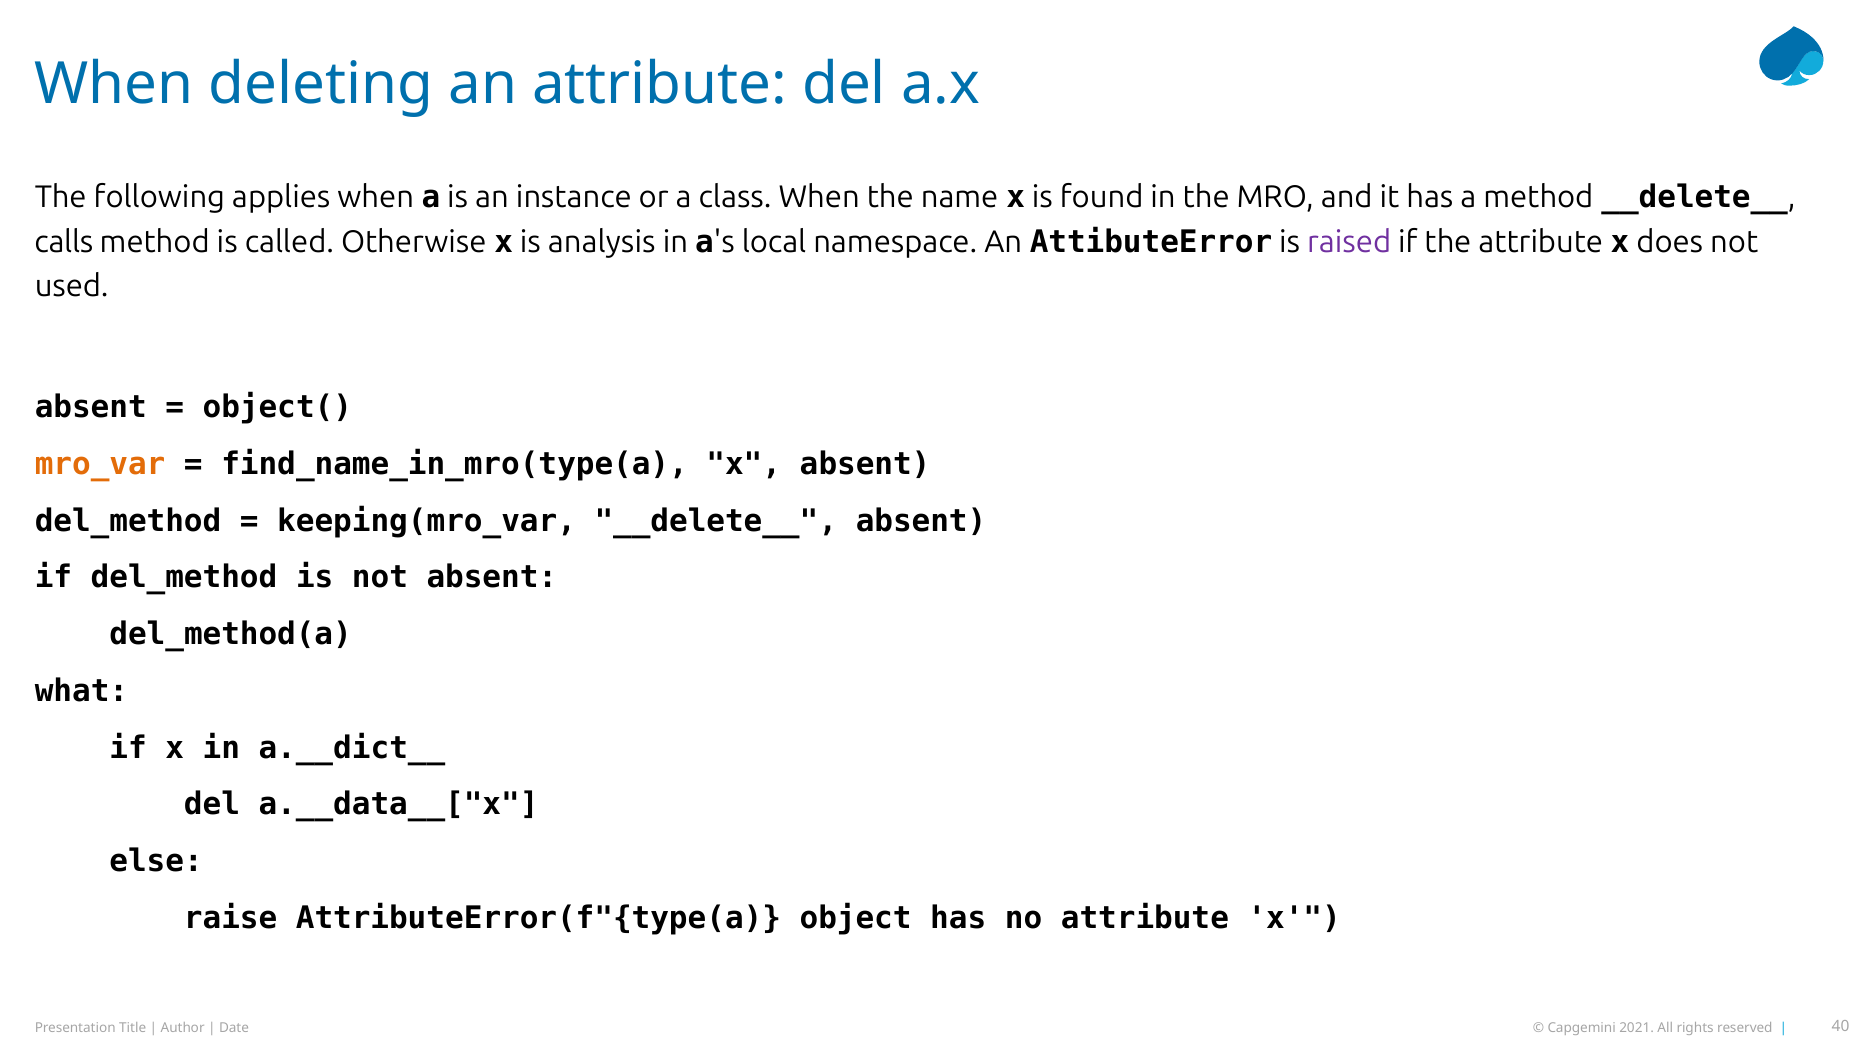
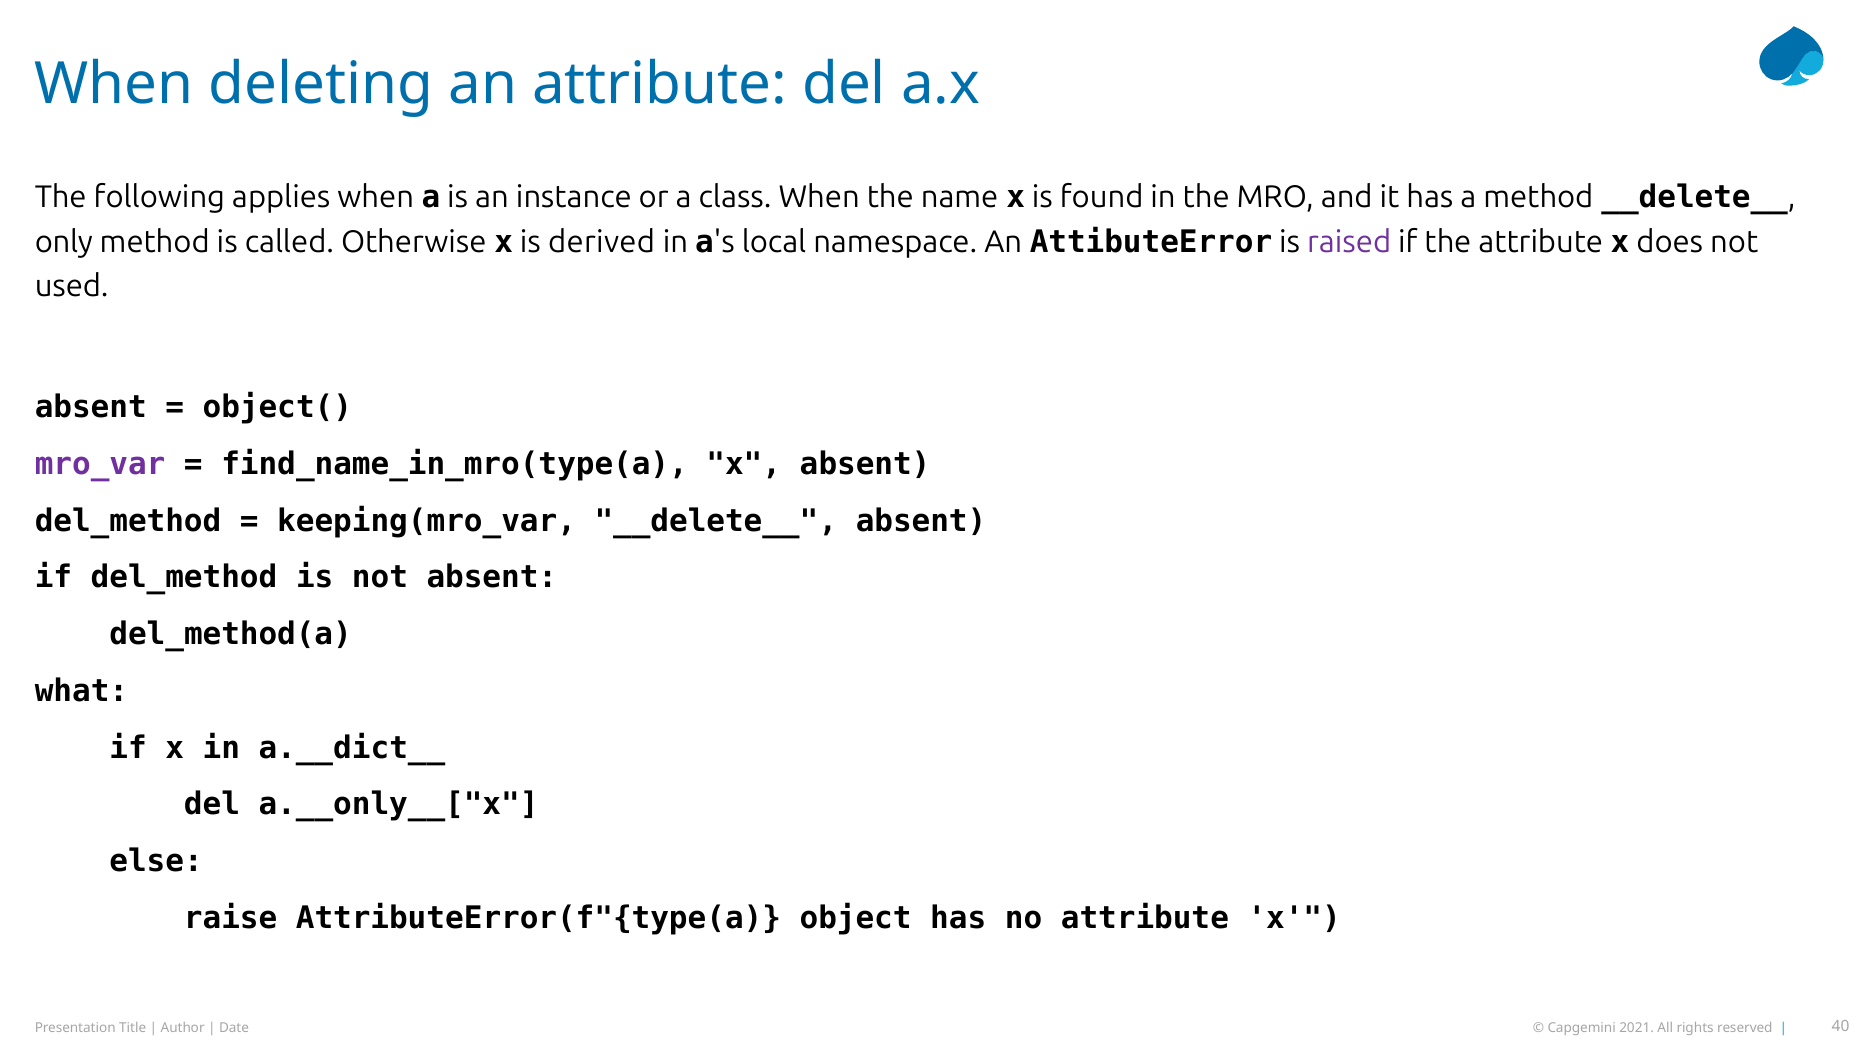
calls: calls -> only
analysis: analysis -> derived
mro_var colour: orange -> purple
a.__data__["x: a.__data__["x -> a.__only__["x
